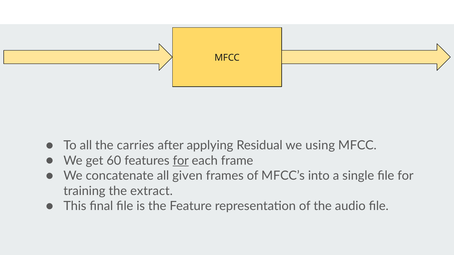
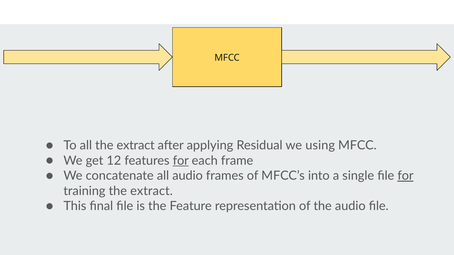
all the carries: carries -> extract
60: 60 -> 12
all given: given -> audio
for at (405, 176) underline: none -> present
